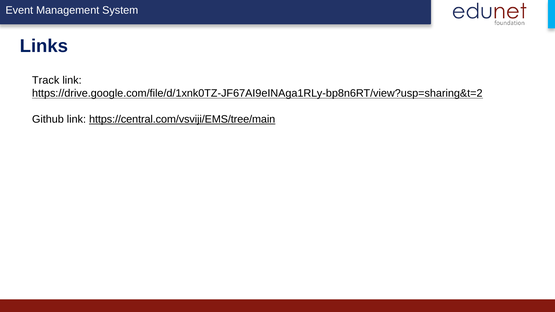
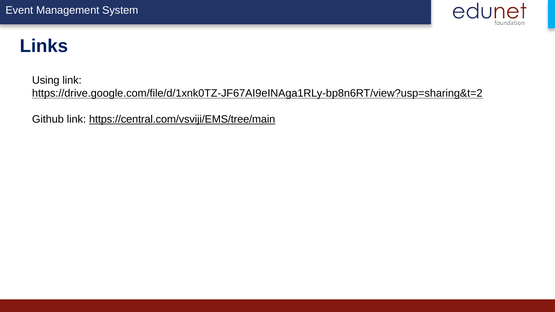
Track: Track -> Using
